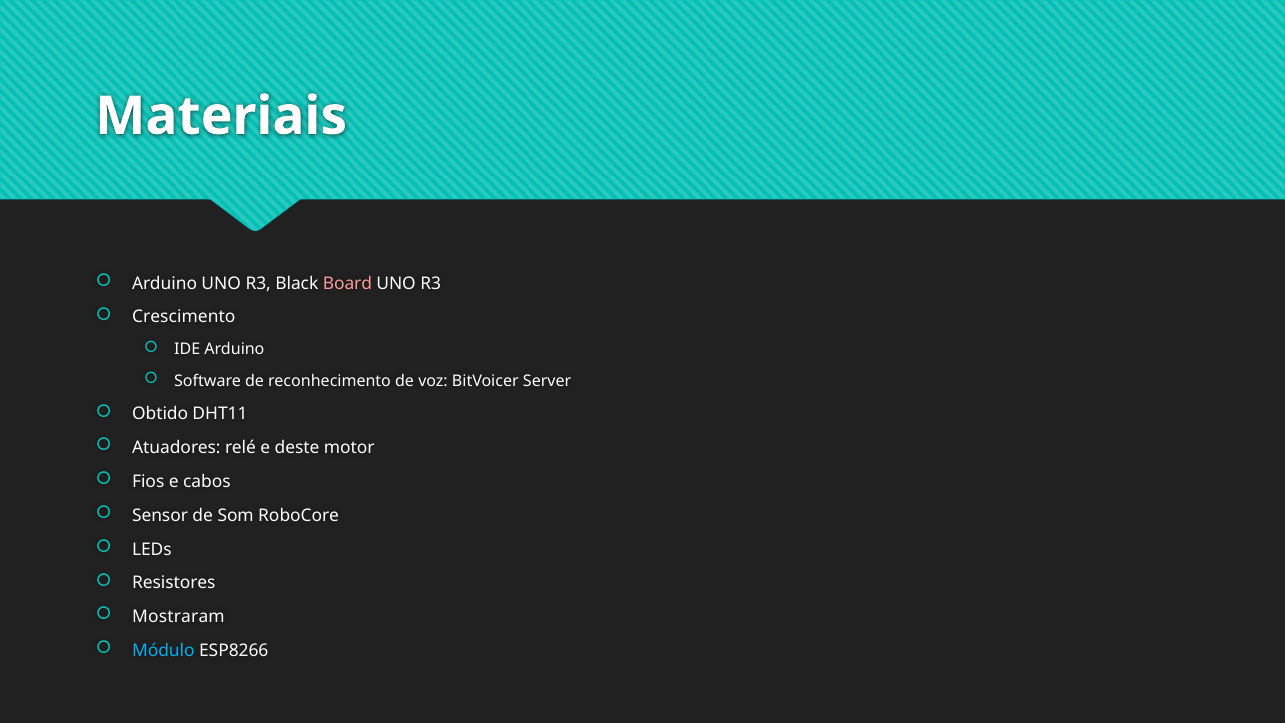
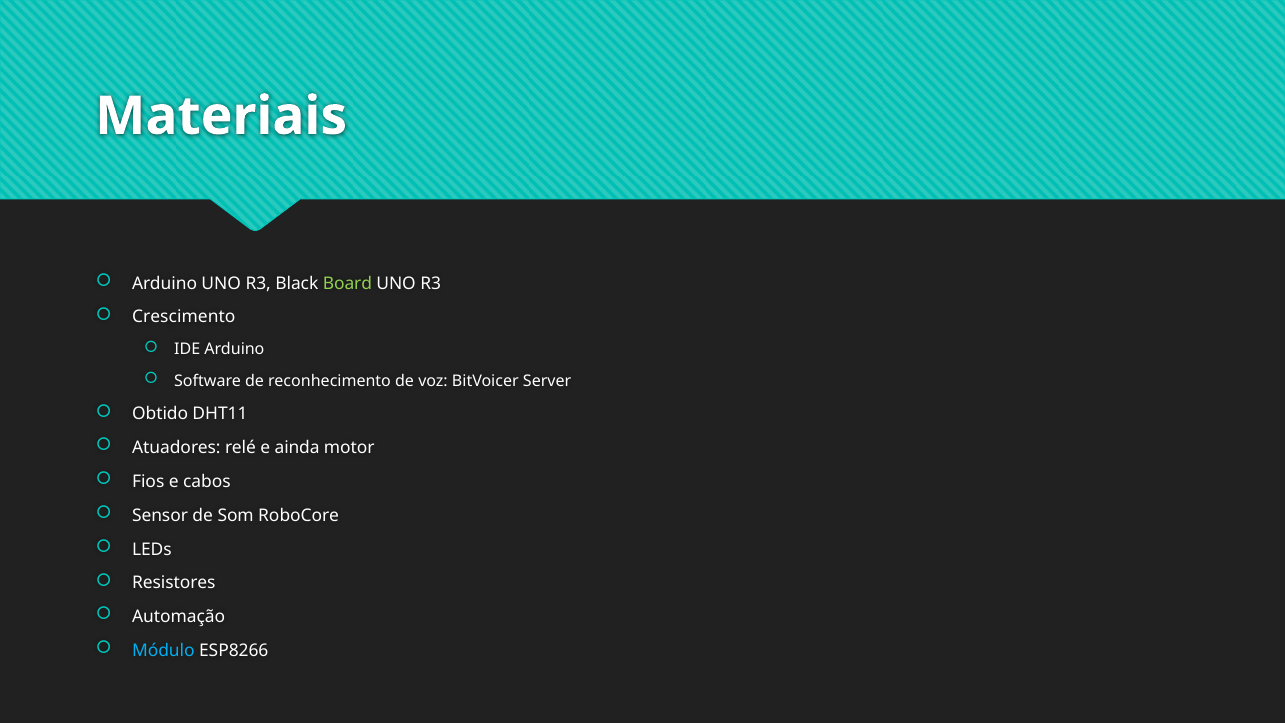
Board colour: pink -> light green
deste: deste -> ainda
Mostraram: Mostraram -> Automação
